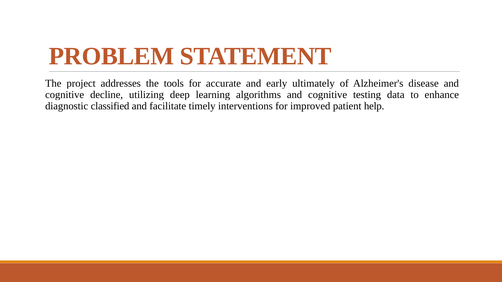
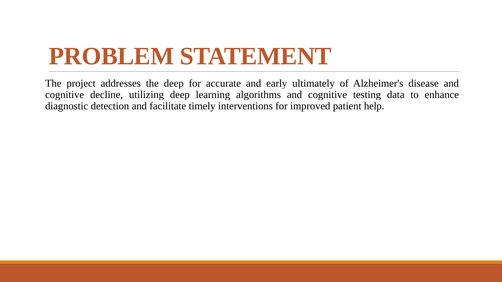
the tools: tools -> deep
classified: classified -> detection
